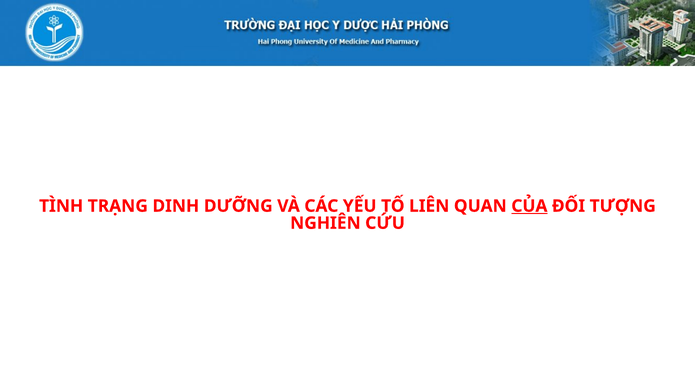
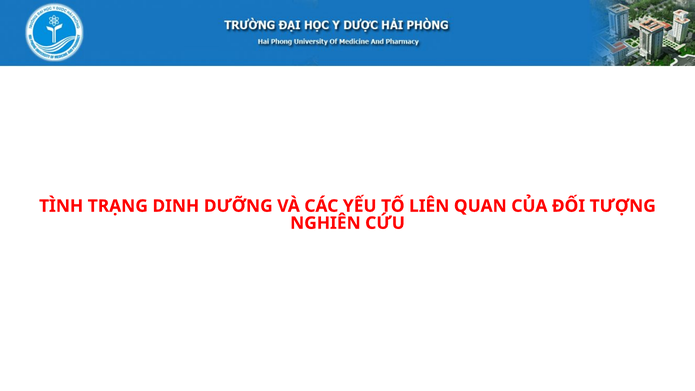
CỦA underline: present -> none
